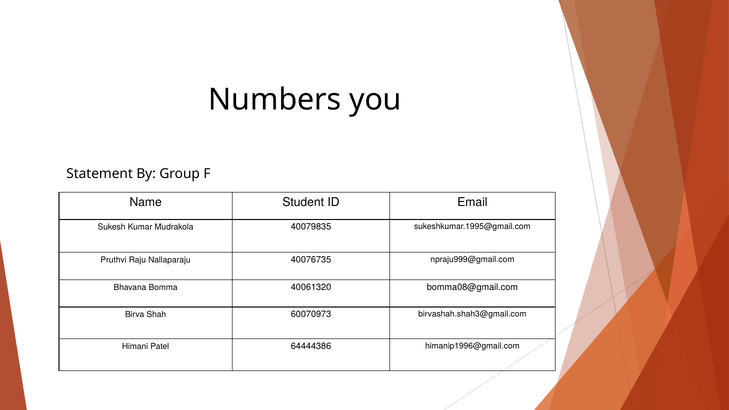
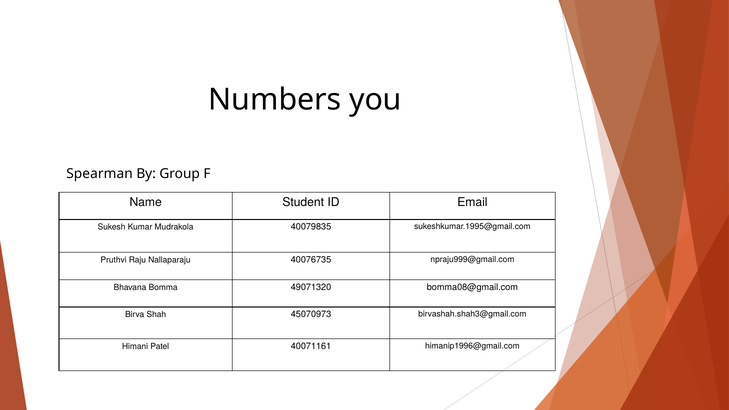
Statement: Statement -> Spearman
40061320: 40061320 -> 49071320
60070973: 60070973 -> 45070973
64444386: 64444386 -> 40071161
